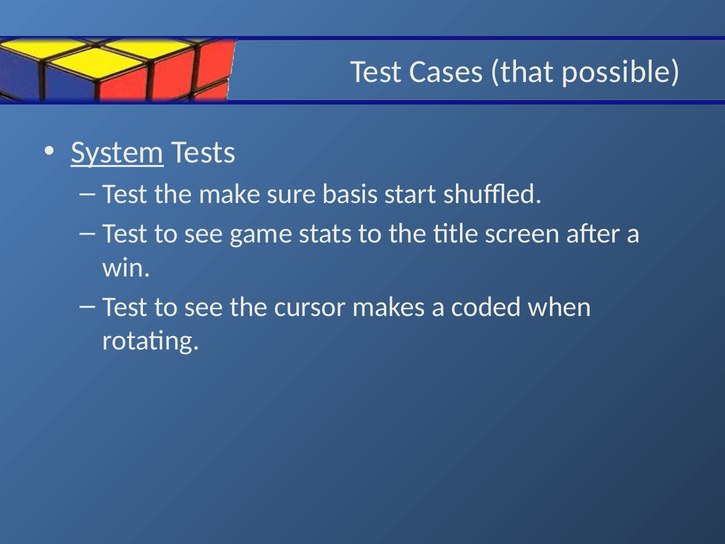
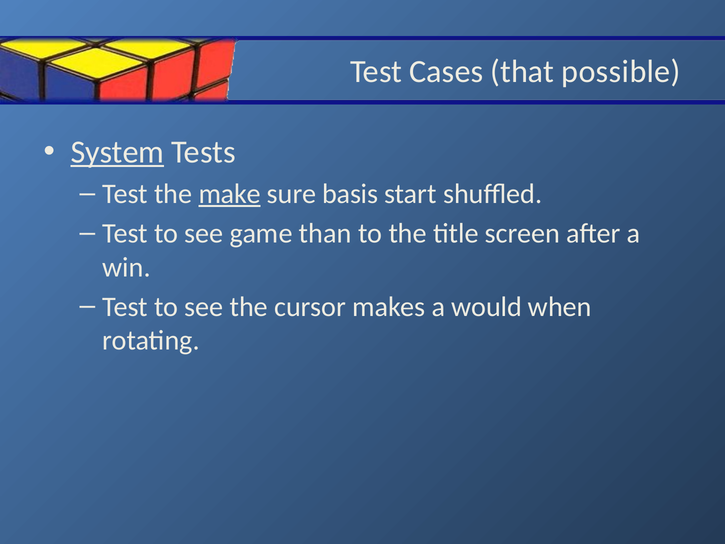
make underline: none -> present
stats: stats -> than
coded: coded -> would
